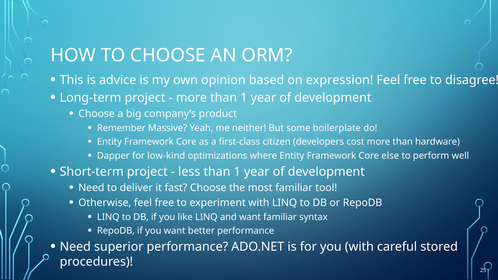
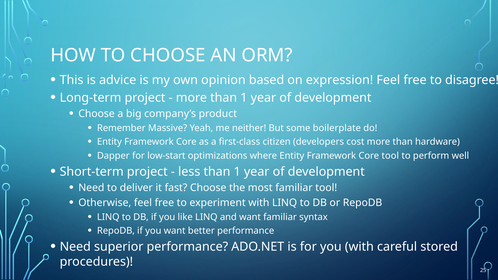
low-kind: low-kind -> low-start
Core else: else -> tool
